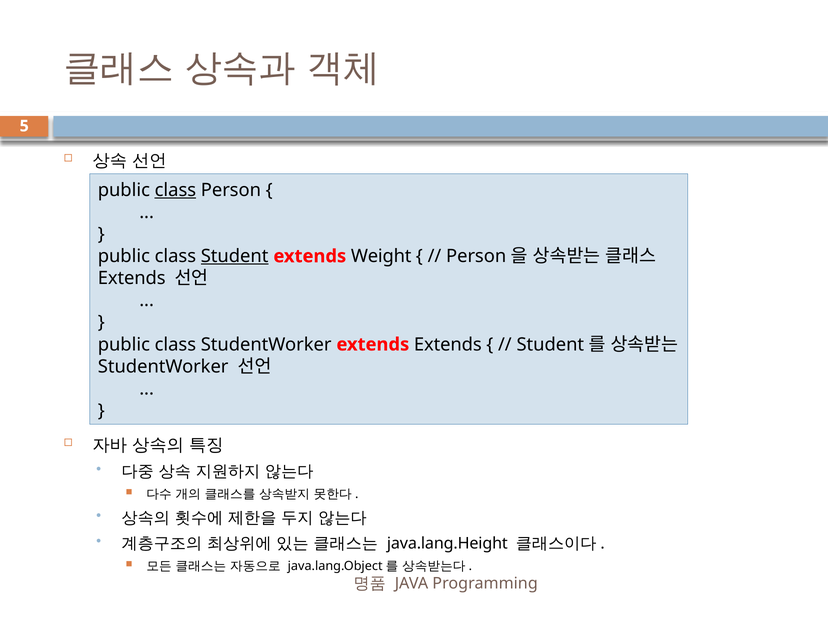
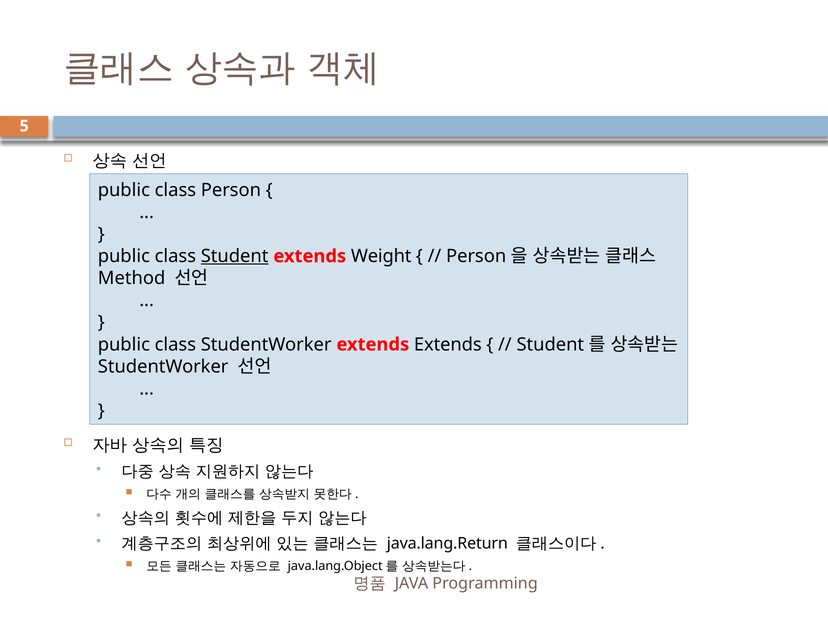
class at (175, 190) underline: present -> none
Extends at (132, 278): Extends -> Method
java.lang.Height: java.lang.Height -> java.lang.Return
